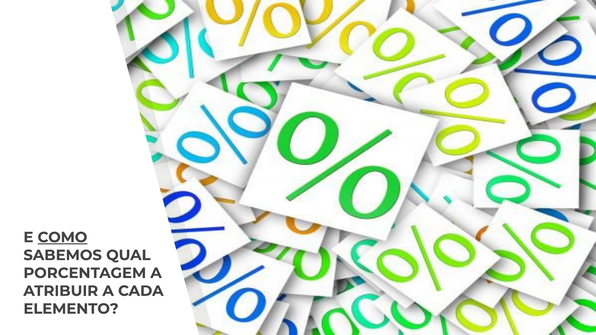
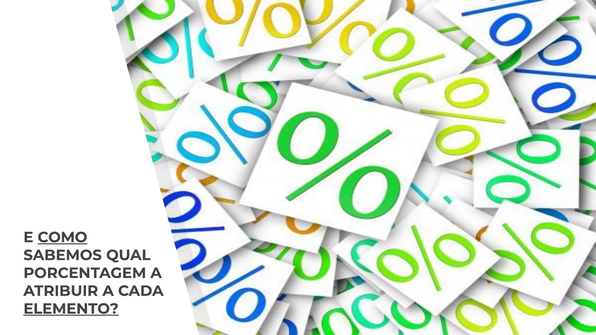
ELEMENTO underline: none -> present
